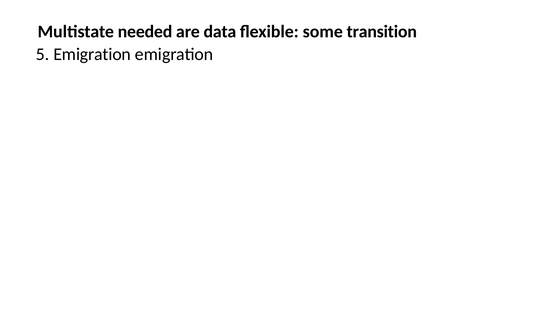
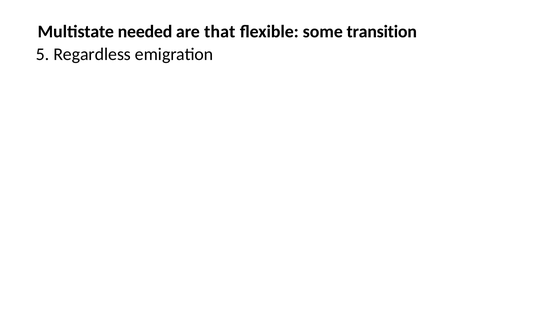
data: data -> that
5 Emigration: Emigration -> Regardless
